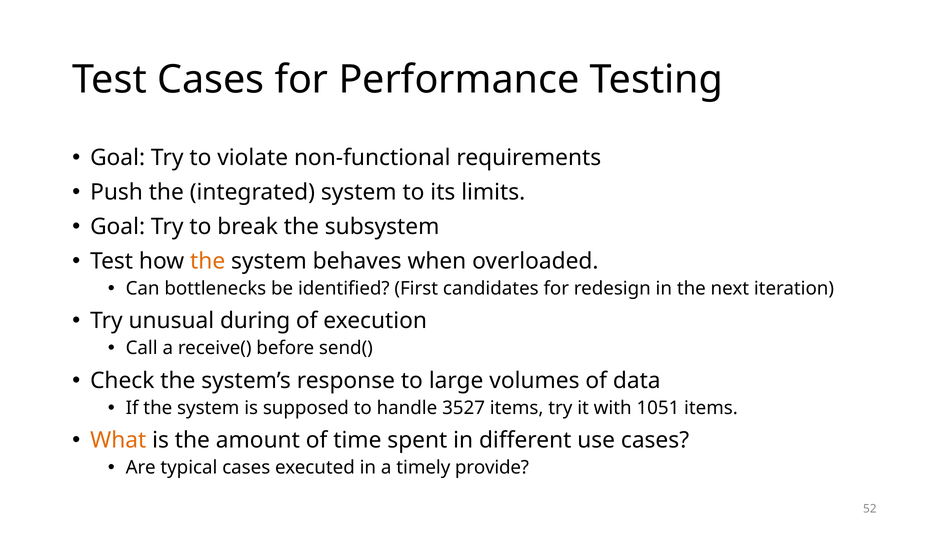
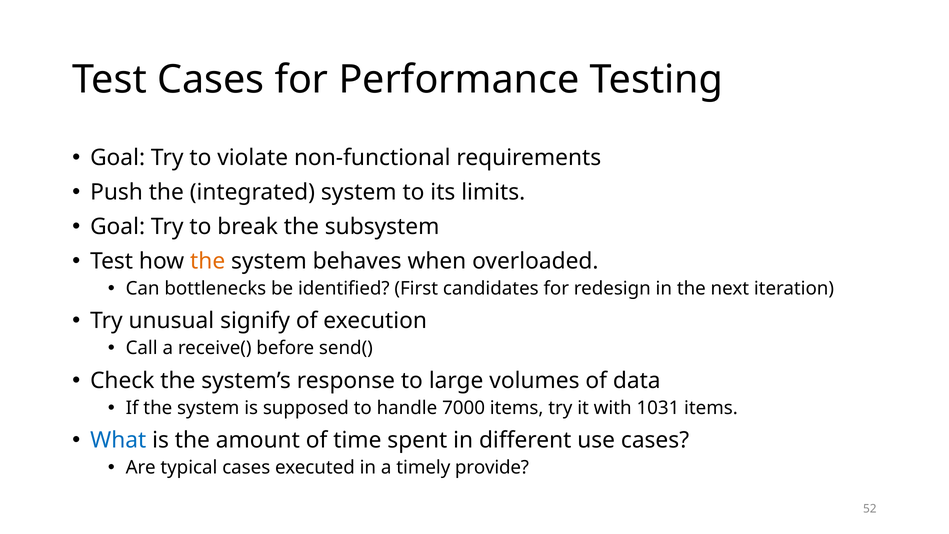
during: during -> signify
3527: 3527 -> 7000
1051: 1051 -> 1031
What colour: orange -> blue
